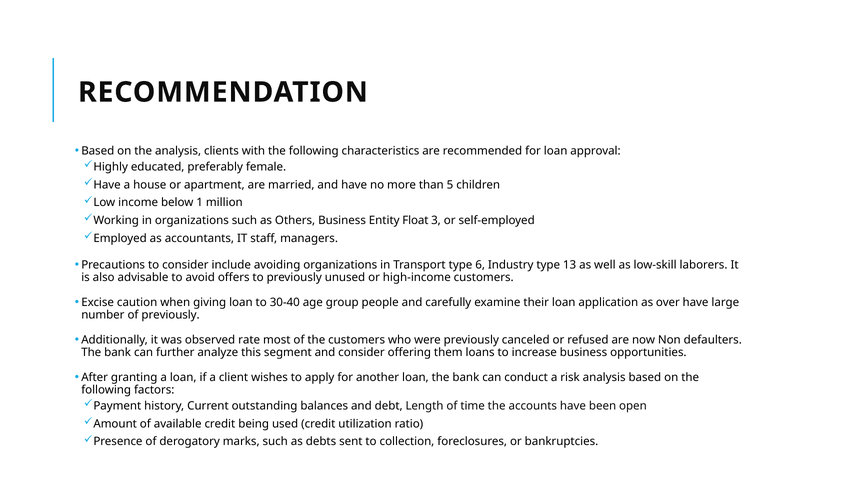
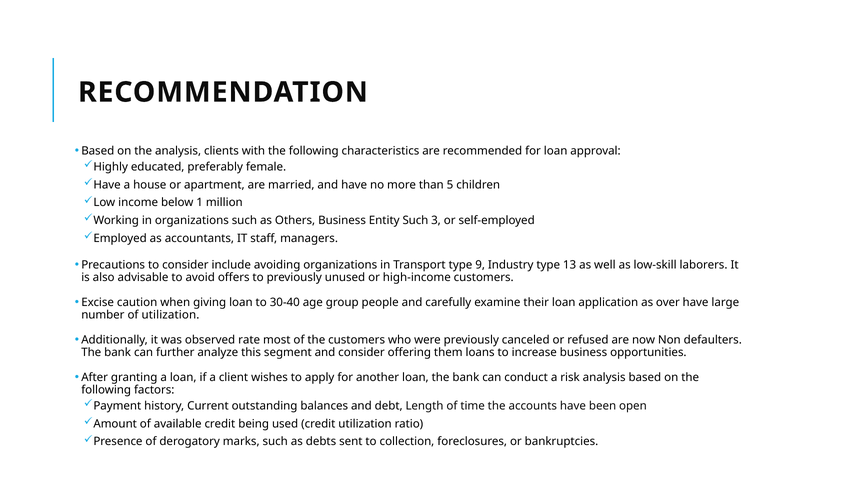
Entity Float: Float -> Such
6: 6 -> 9
of previously: previously -> utilization
